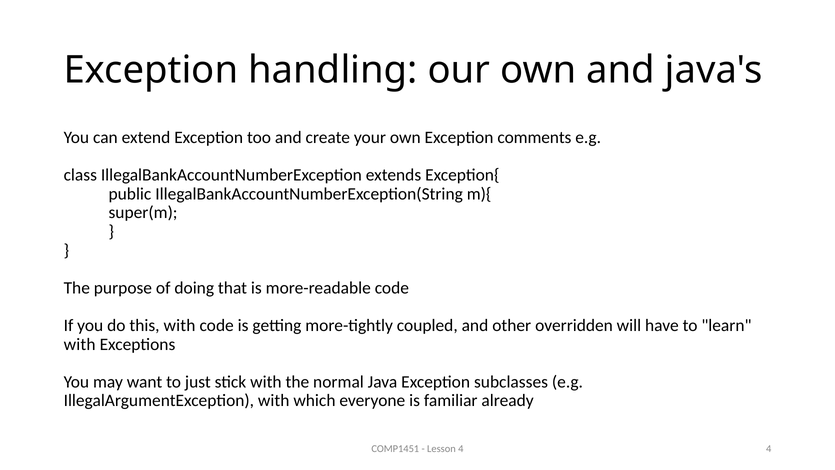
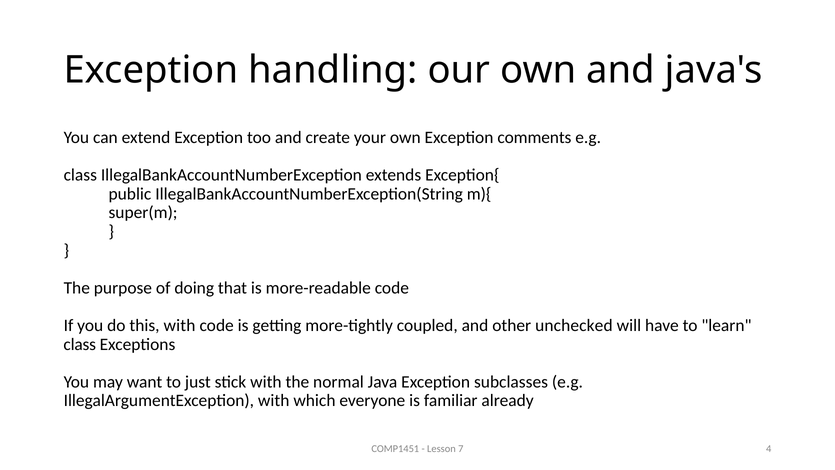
overridden: overridden -> unchecked
with at (80, 344): with -> class
Lesson 4: 4 -> 7
